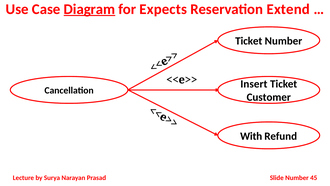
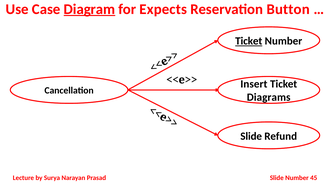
Extend: Extend -> Button
Ticket at (249, 41) underline: none -> present
Customer: Customer -> Diagrams
With at (251, 136): With -> Slide
